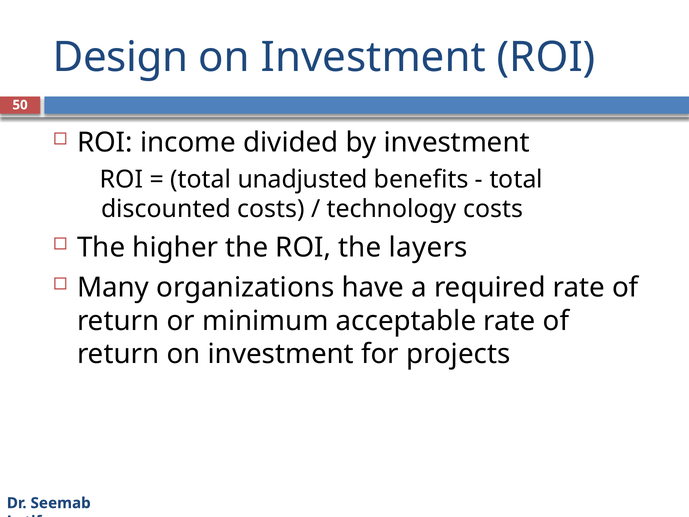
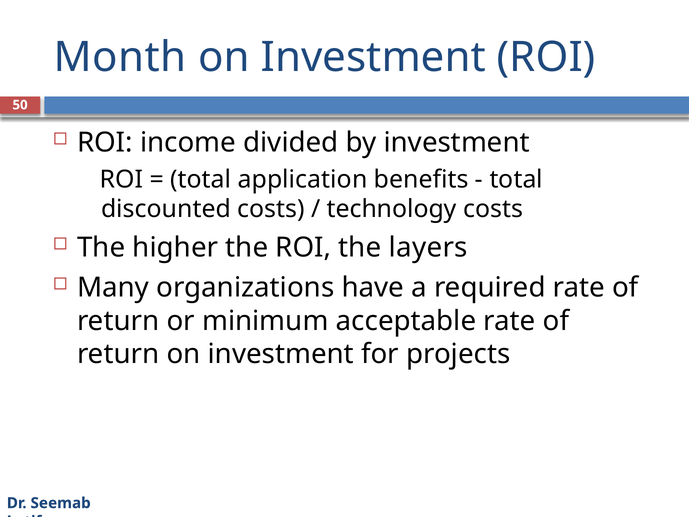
Design: Design -> Month
unadjusted: unadjusted -> application
